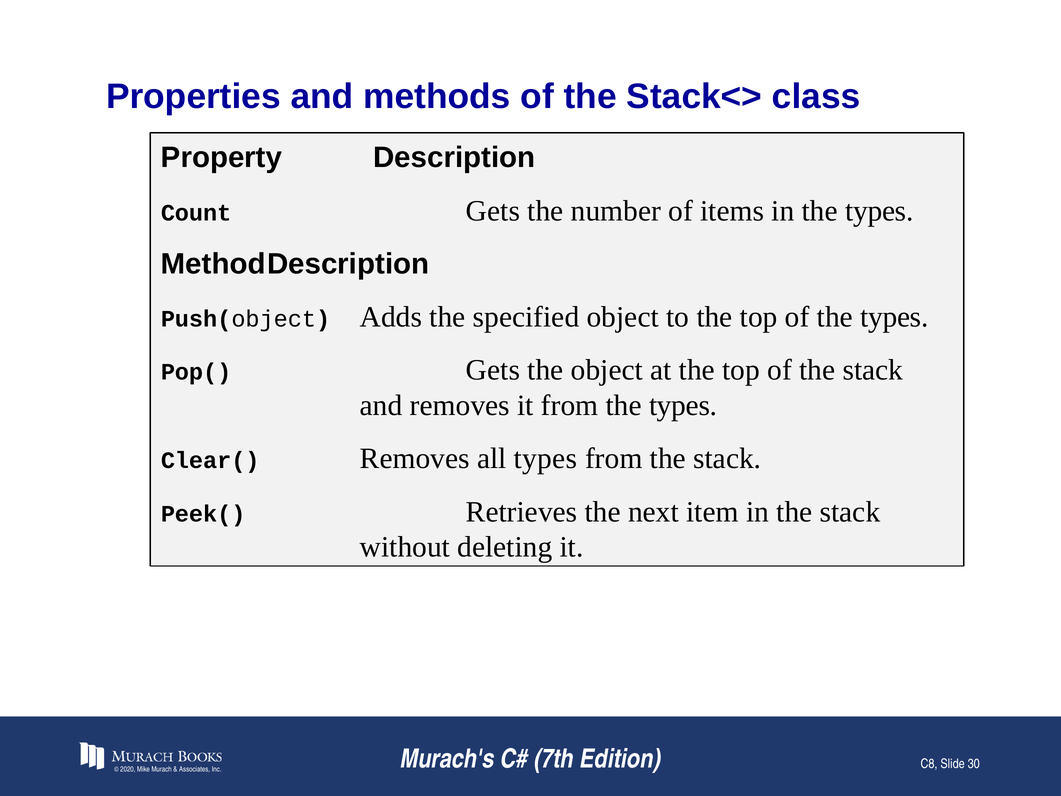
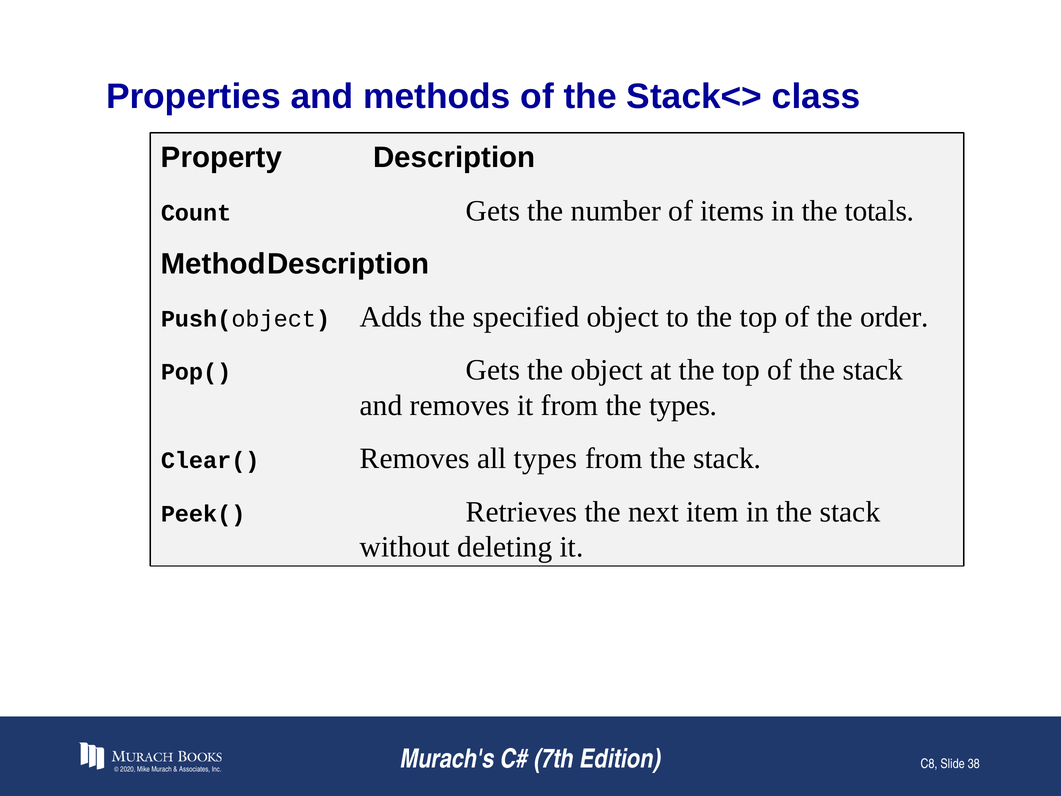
in the types: types -> totals
of the types: types -> order
30: 30 -> 38
